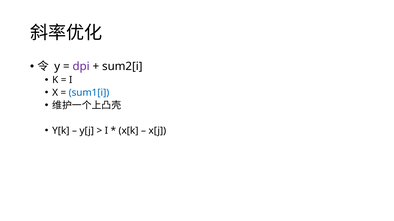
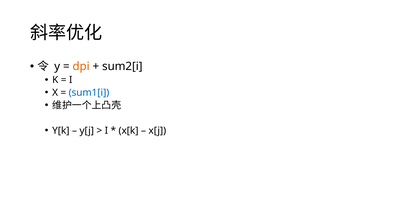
dpi colour: purple -> orange
